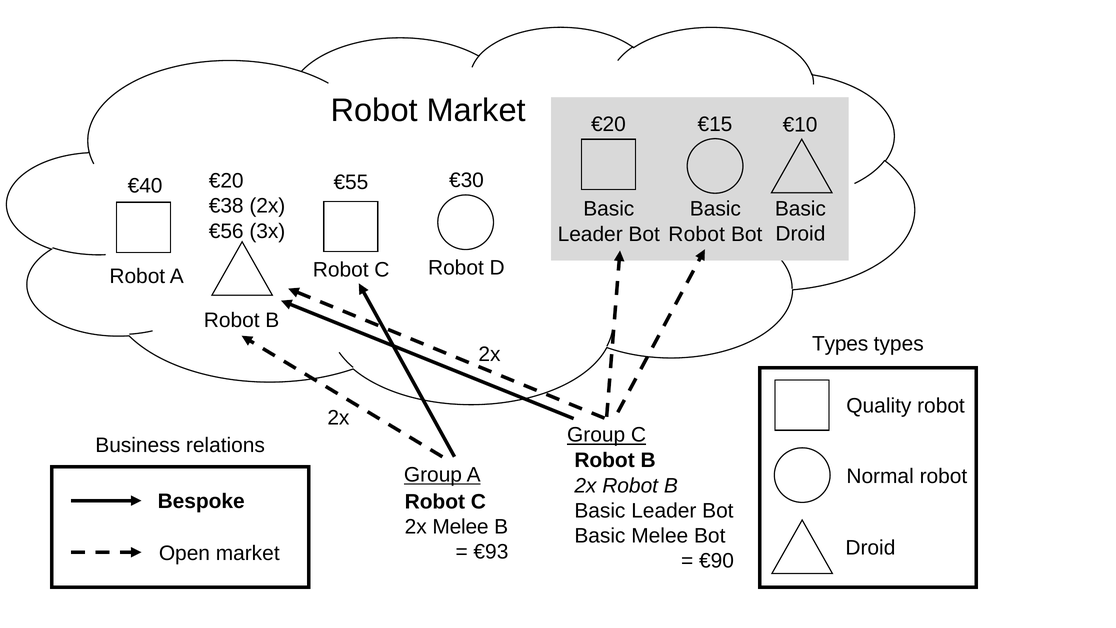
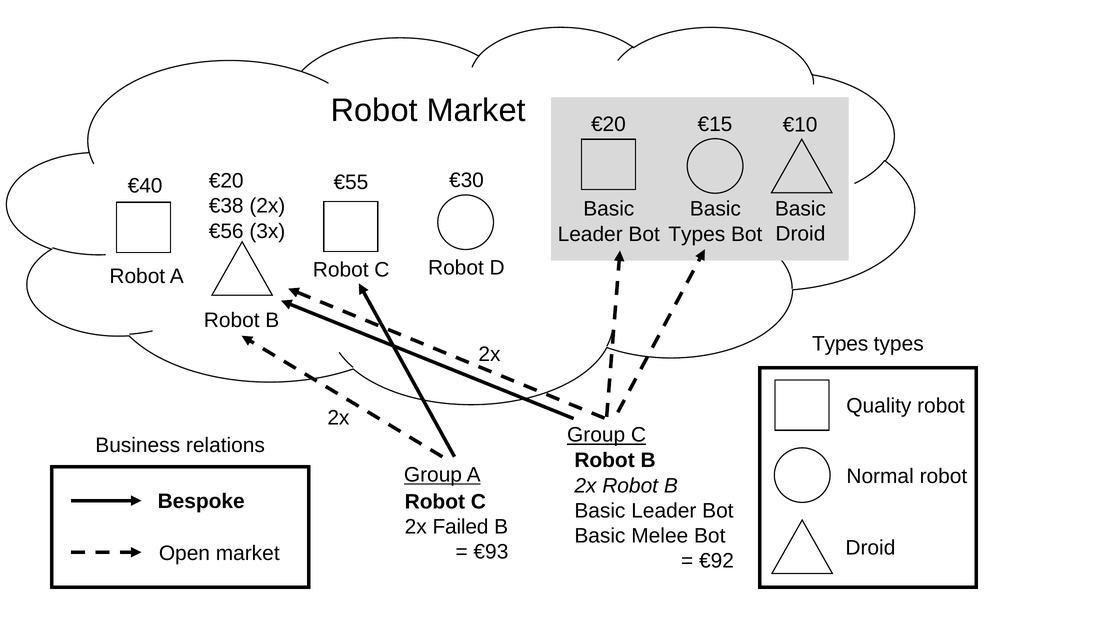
Robot at (697, 234): Robot -> Types
2x Melee: Melee -> Failed
€90: €90 -> €92
